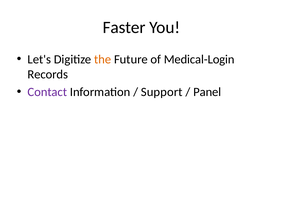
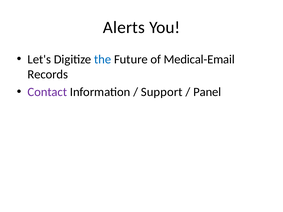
Faster: Faster -> Alerts
the colour: orange -> blue
Medical-Login: Medical-Login -> Medical-Email
